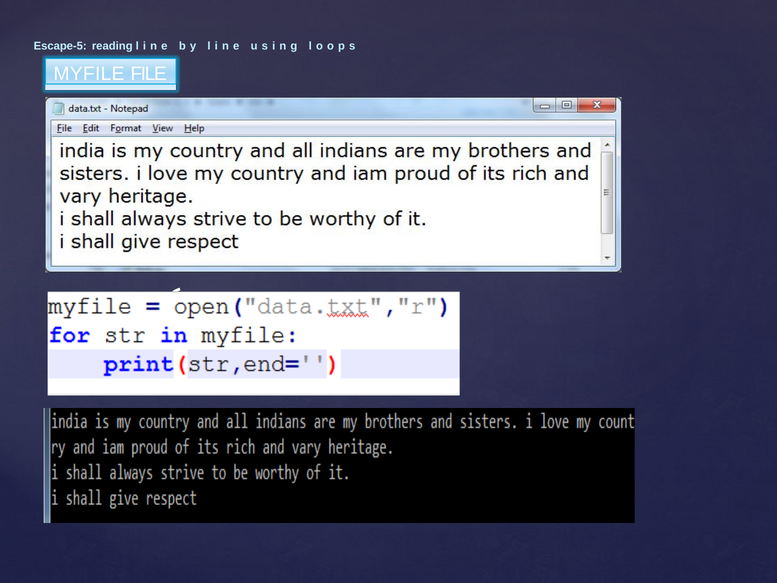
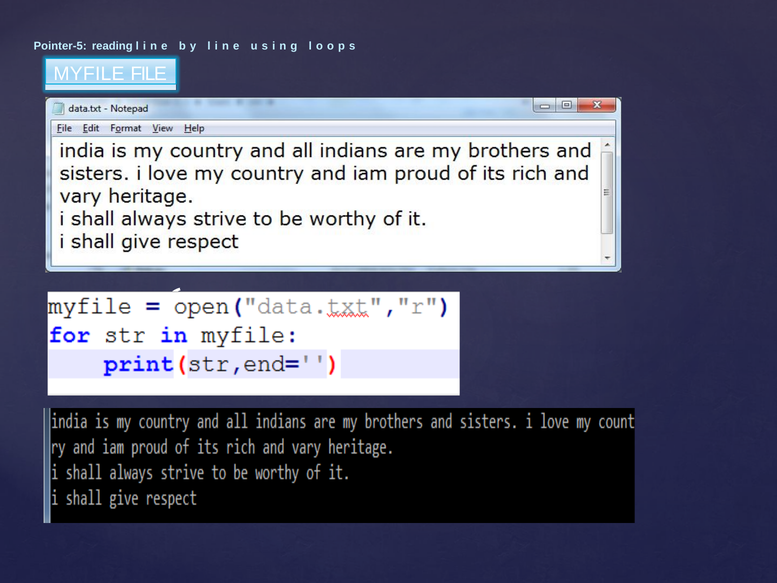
Escape-5: Escape-5 -> Pointer-5
